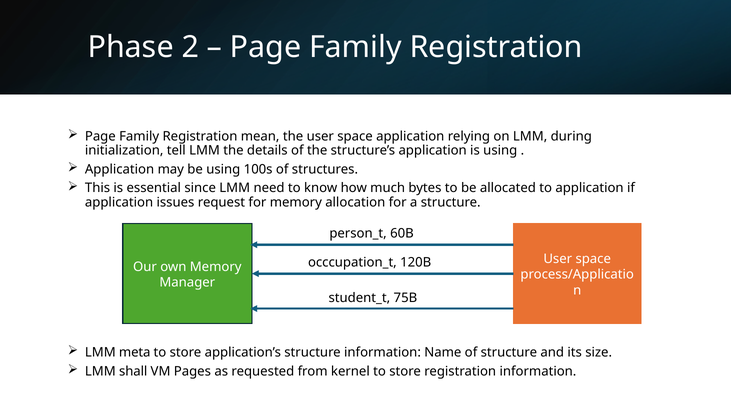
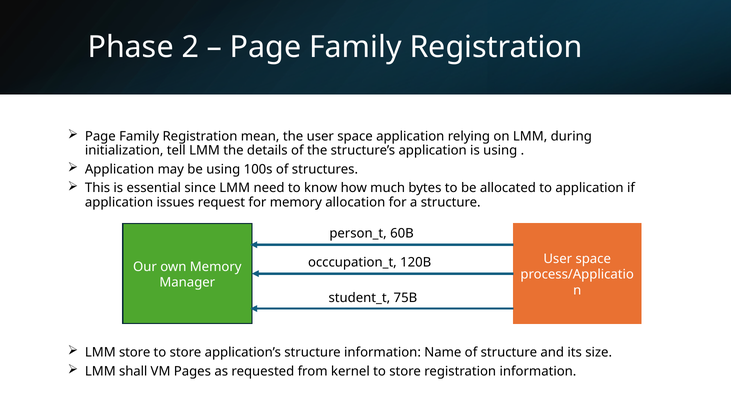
LMM meta: meta -> store
